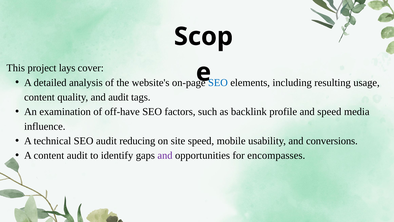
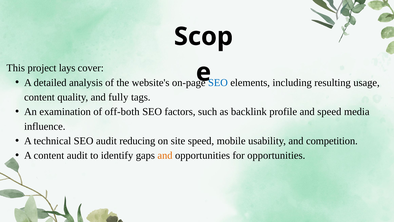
and audit: audit -> fully
off-have: off-have -> off-both
conversions: conversions -> competition
and at (165, 155) colour: purple -> orange
for encompasses: encompasses -> opportunities
